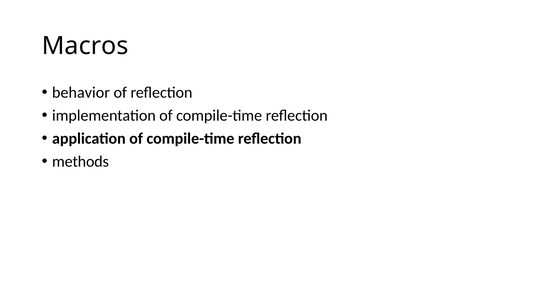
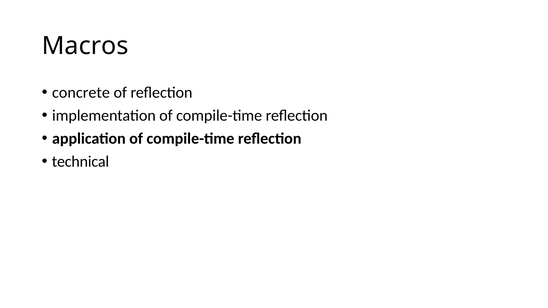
behavior: behavior -> concrete
methods: methods -> technical
